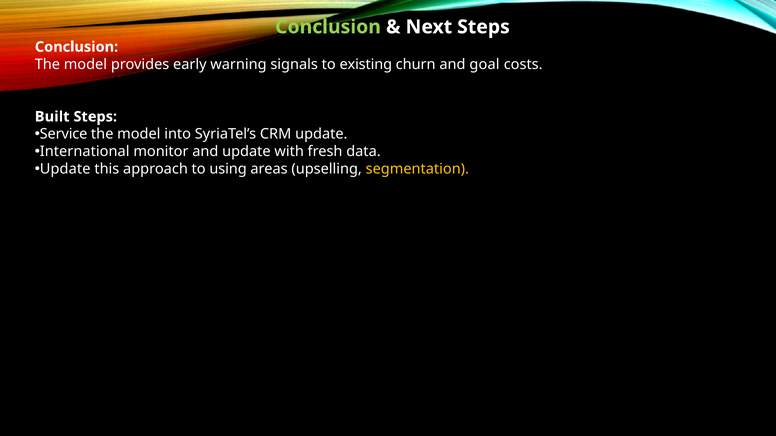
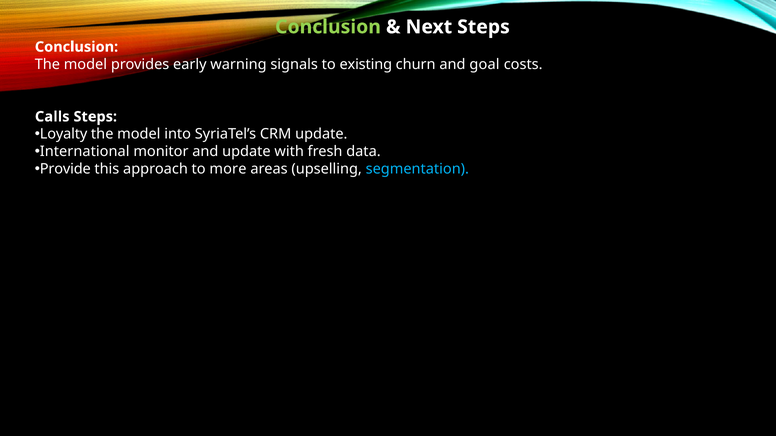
Built: Built -> Calls
Service: Service -> Loyalty
Update at (65, 169): Update -> Provide
using: using -> more
segmentation colour: yellow -> light blue
